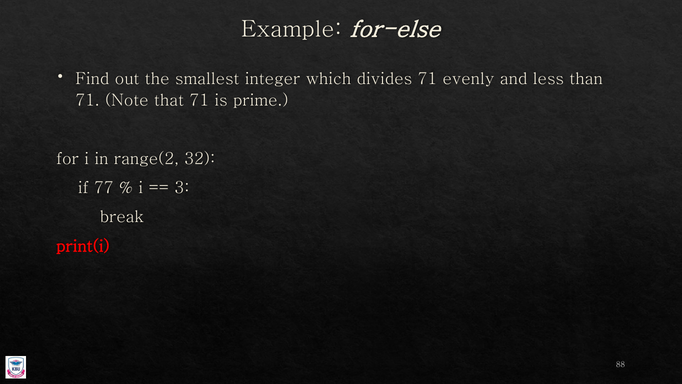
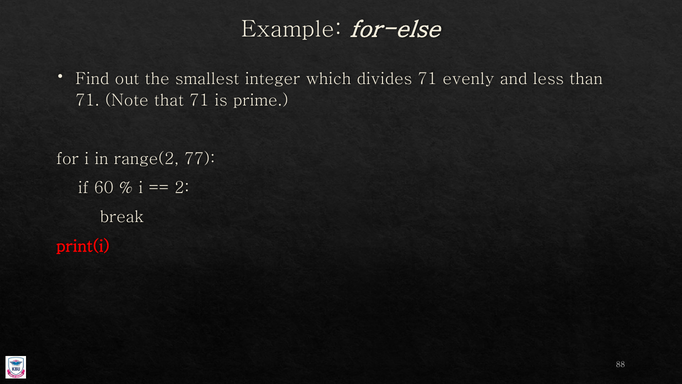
32: 32 -> 77
77: 77 -> 60
3: 3 -> 2
